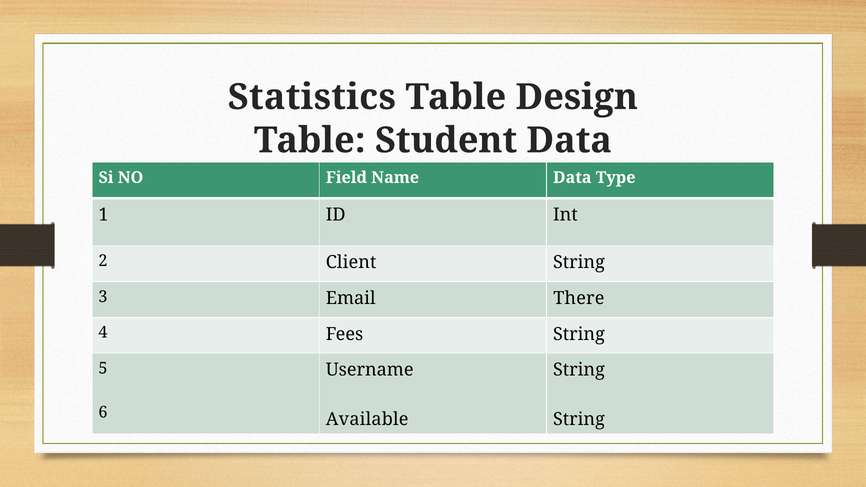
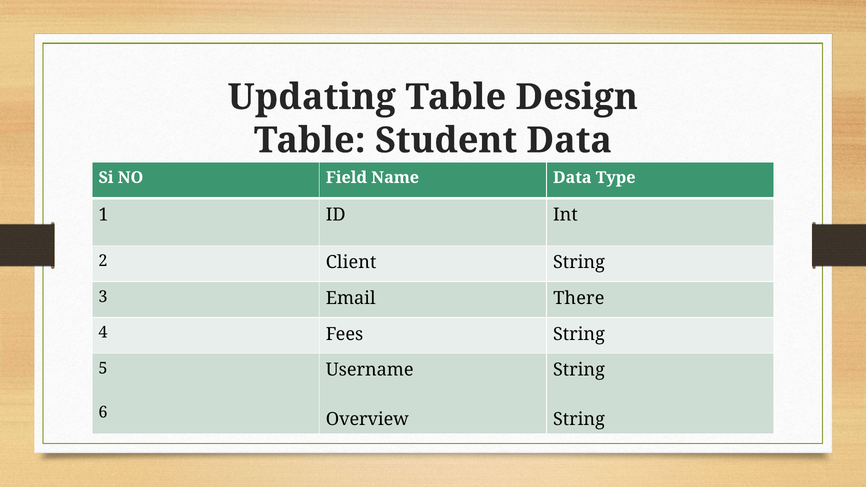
Statistics: Statistics -> Updating
Available: Available -> Overview
